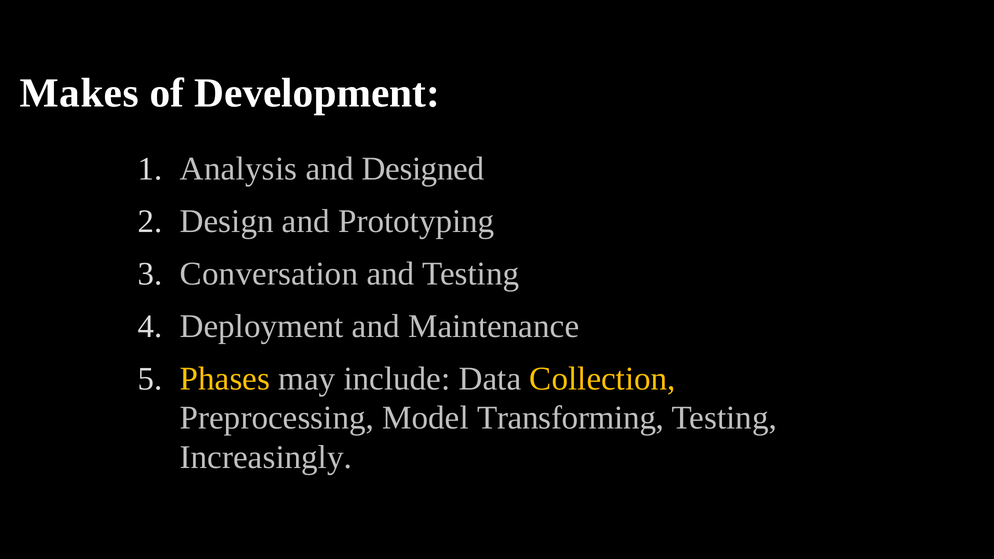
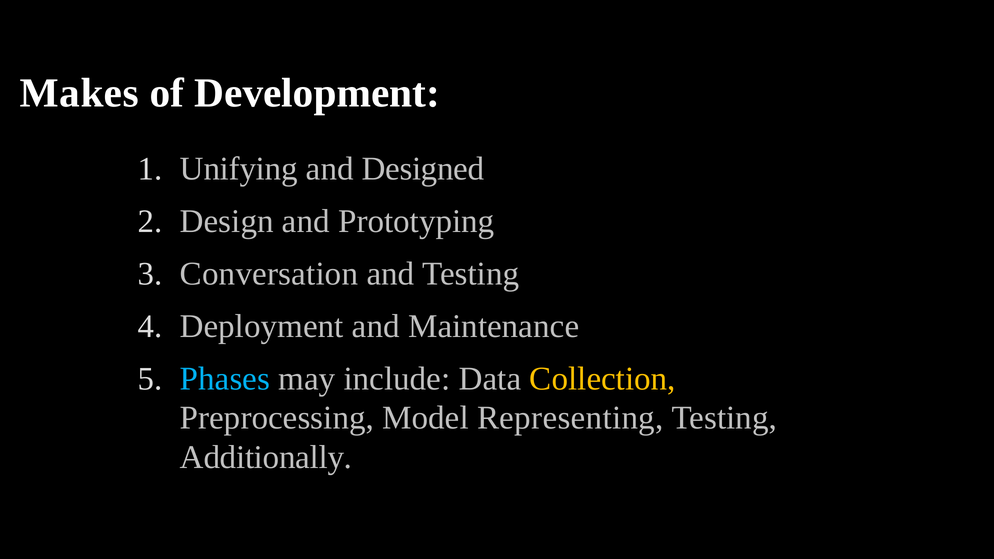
Analysis: Analysis -> Unifying
Phases colour: yellow -> light blue
Transforming: Transforming -> Representing
Increasingly: Increasingly -> Additionally
